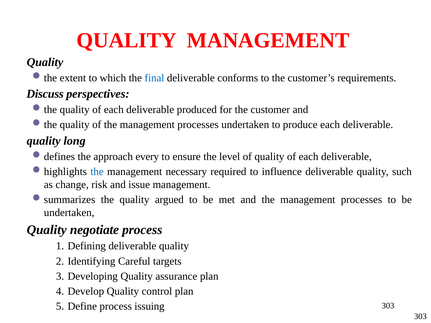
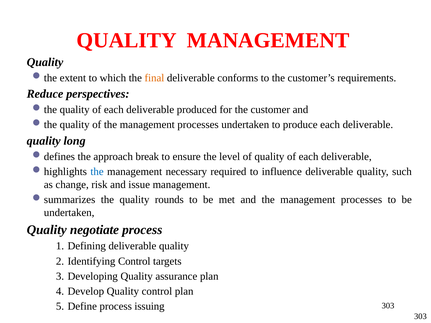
final colour: blue -> orange
Discuss: Discuss -> Reduce
every: every -> break
argued: argued -> rounds
Identifying Careful: Careful -> Control
